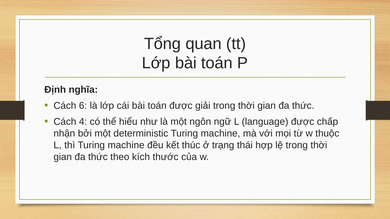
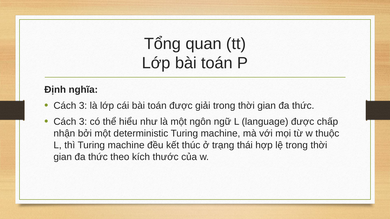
6 at (83, 106): 6 -> 3
4 at (83, 122): 4 -> 3
